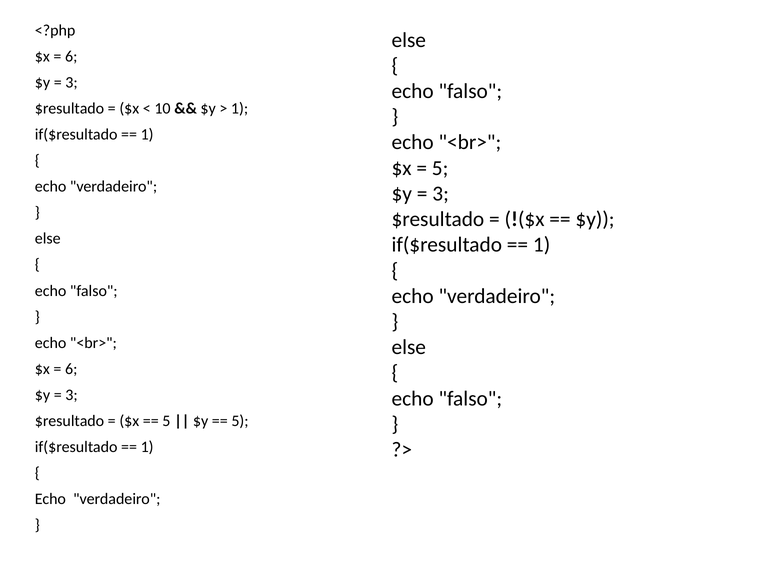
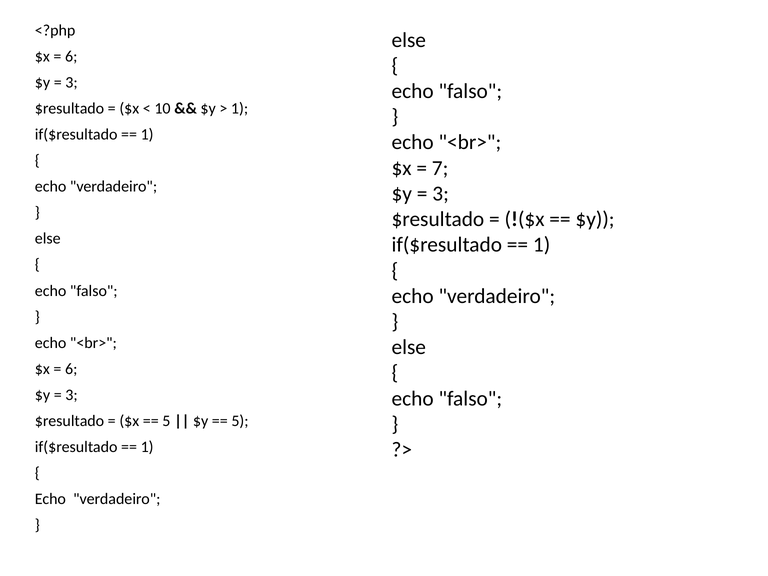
5 at (440, 168): 5 -> 7
